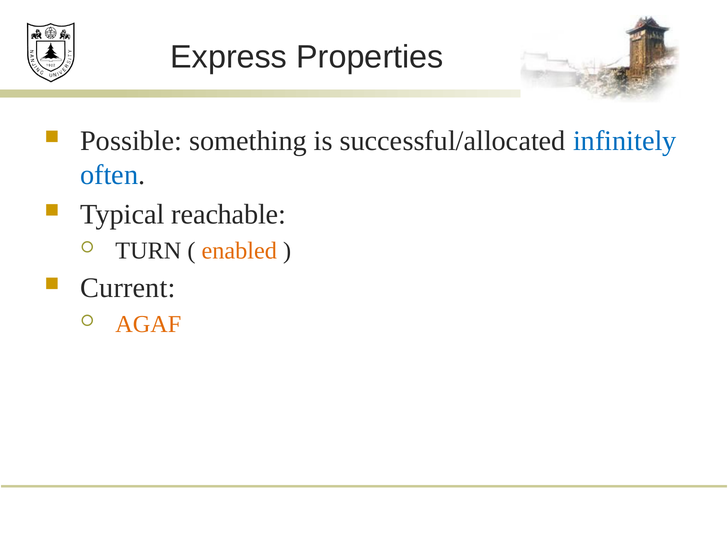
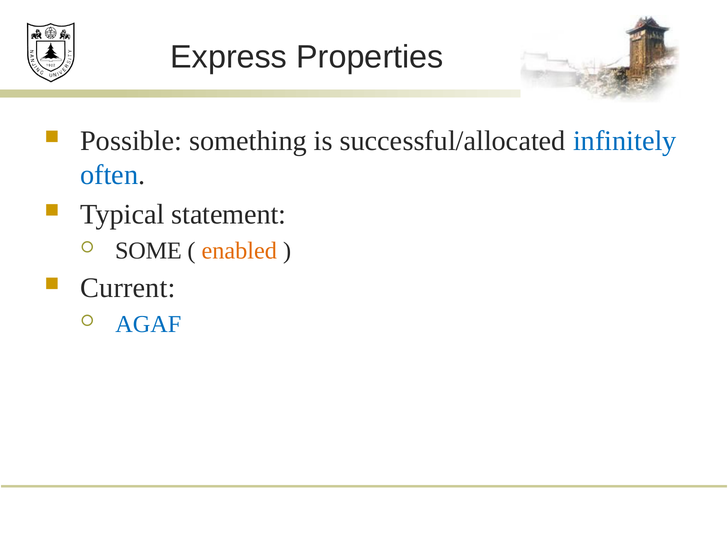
reachable: reachable -> statement
TURN: TURN -> SOME
AGAF colour: orange -> blue
